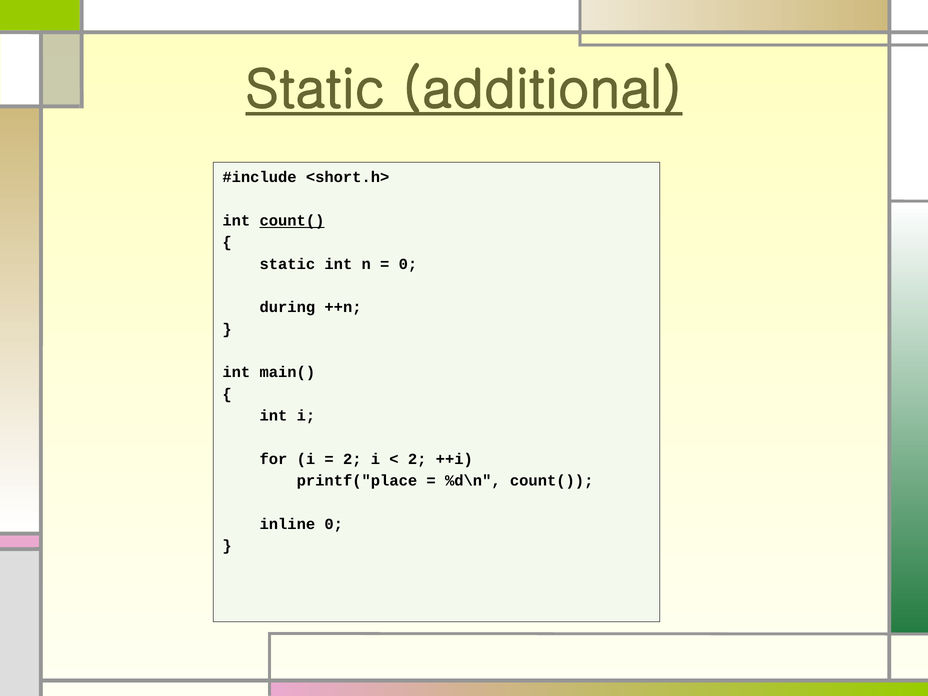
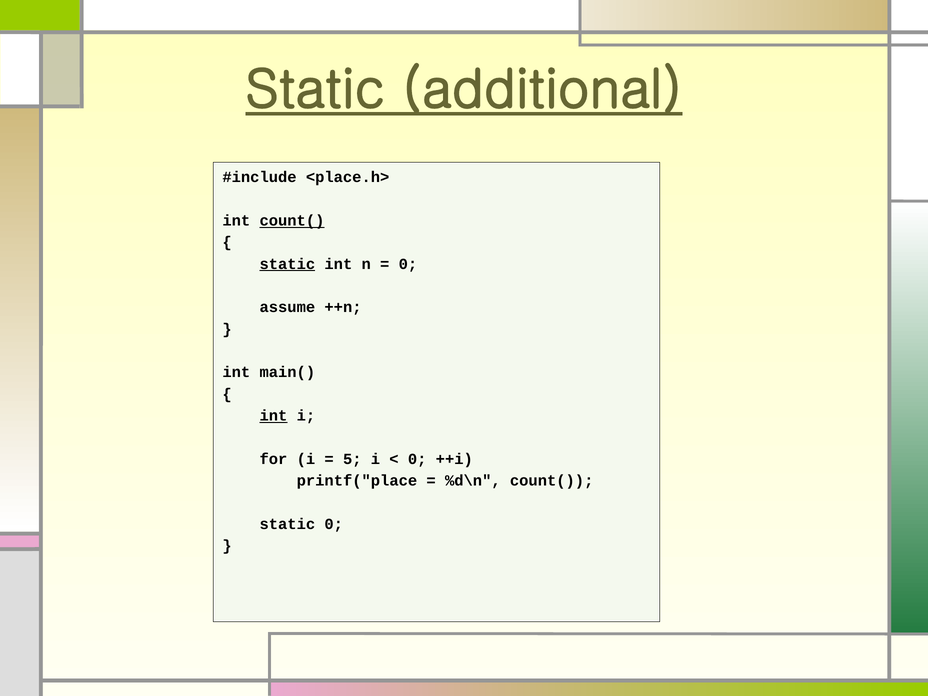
<short.h>: <short.h> -> <place.h>
static at (287, 264) underline: none -> present
during: during -> assume
int at (273, 416) underline: none -> present
2 at (352, 459): 2 -> 5
2 at (417, 459): 2 -> 0
inline at (287, 524): inline -> static
